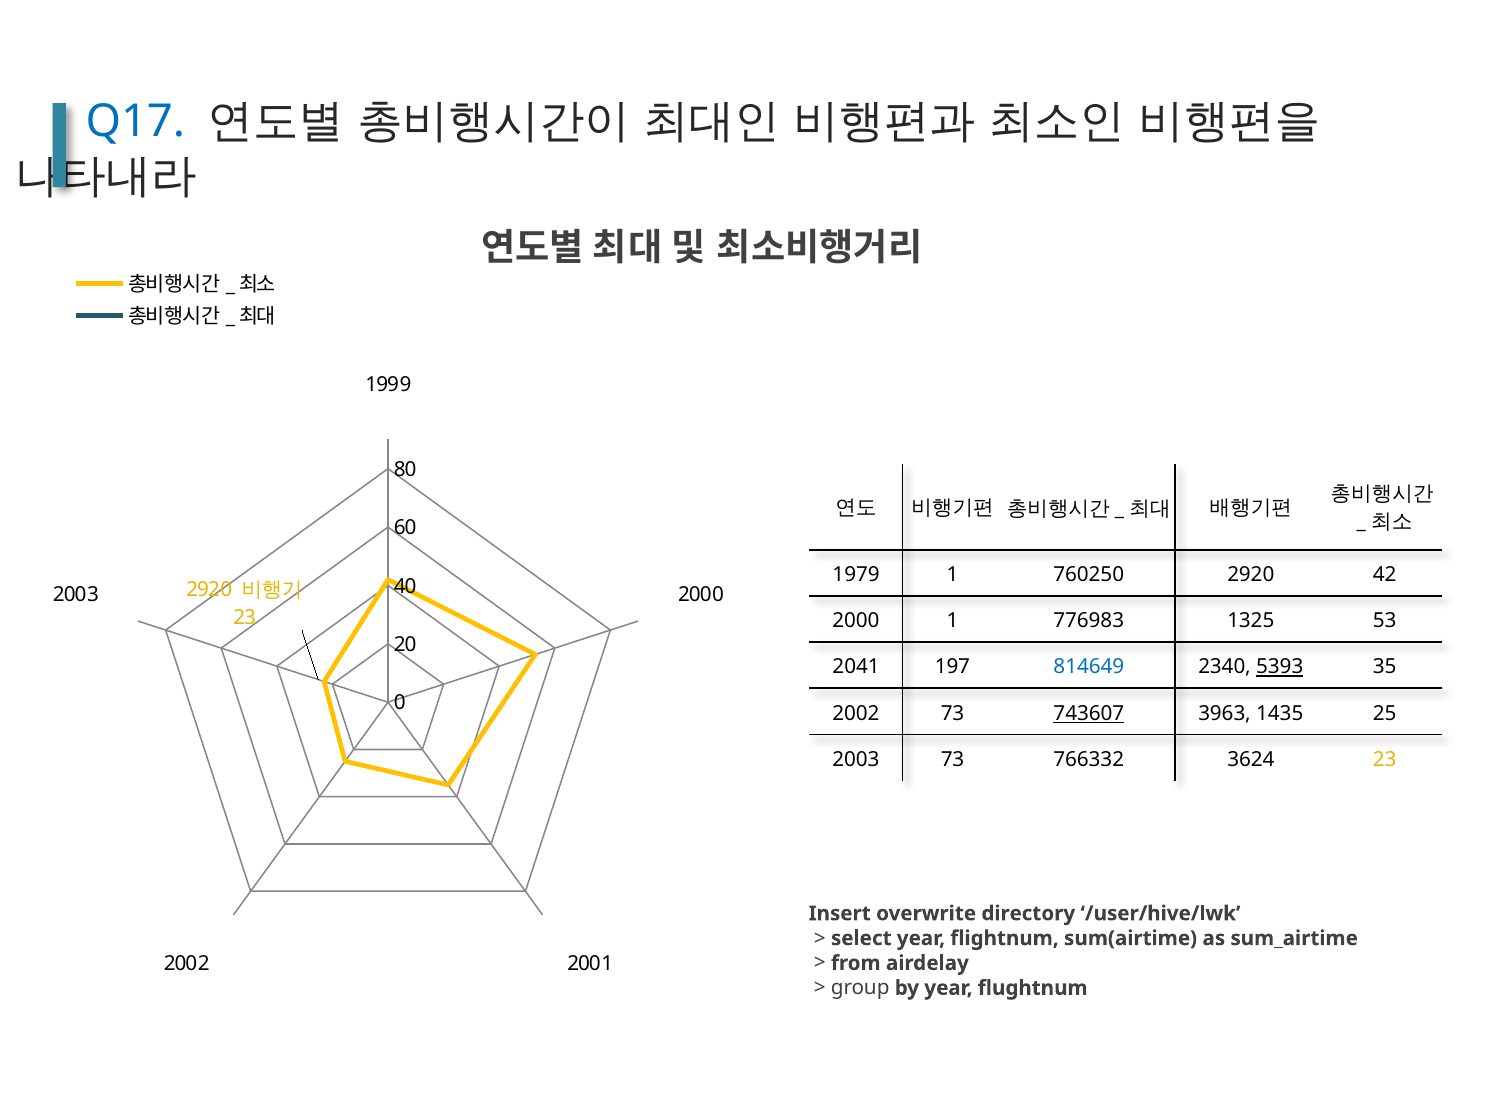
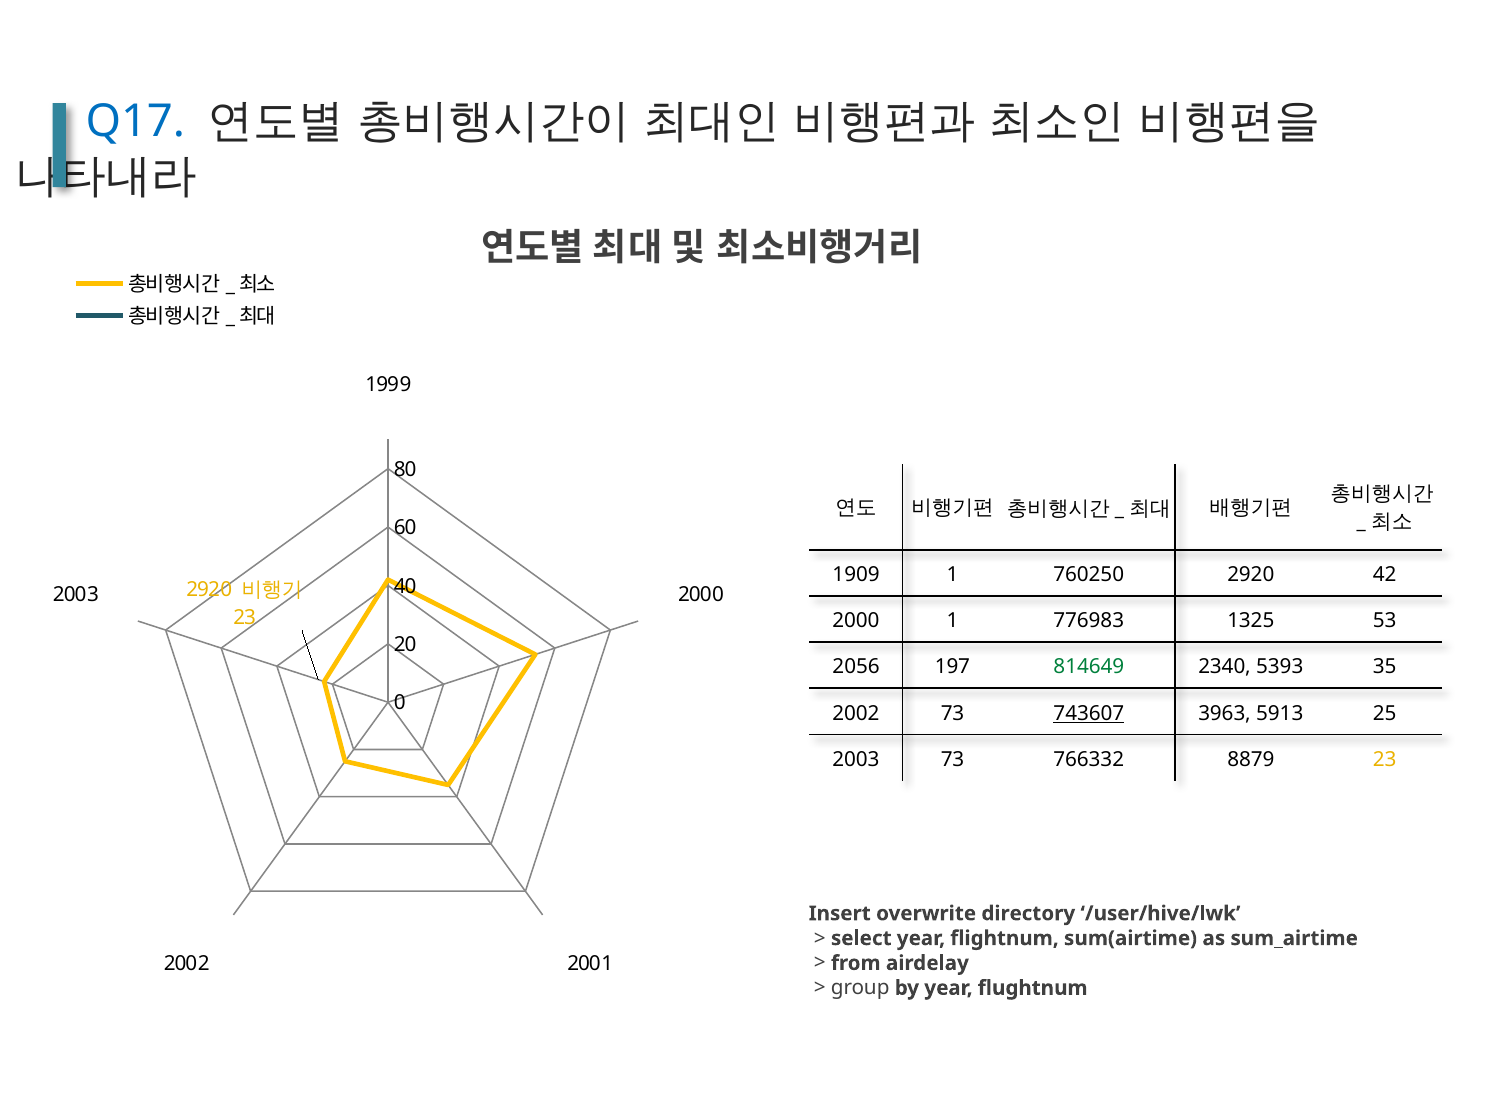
1979: 1979 -> 1909
2041: 2041 -> 2056
814649 colour: blue -> green
5393 underline: present -> none
1435: 1435 -> 5913
3624: 3624 -> 8879
